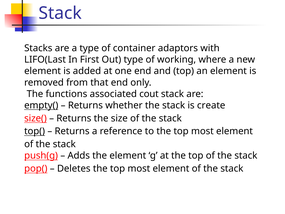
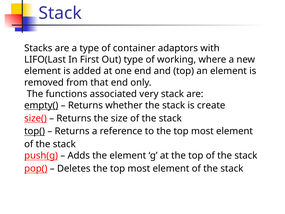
cout: cout -> very
